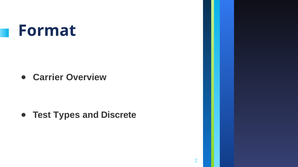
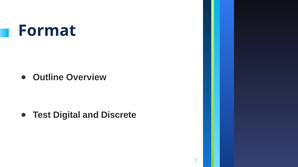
Carrier: Carrier -> Outline
Types: Types -> Digital
